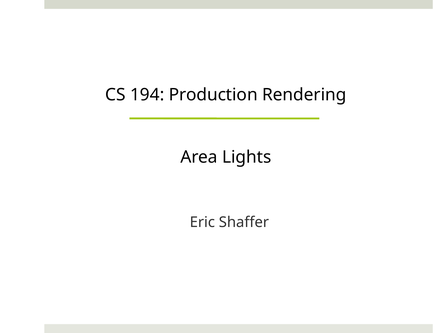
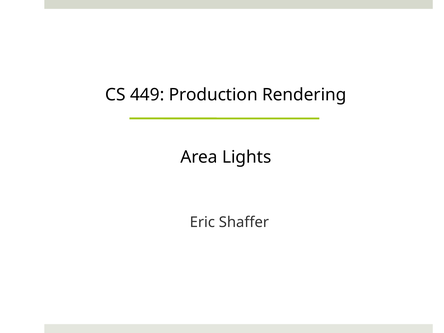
194: 194 -> 449
